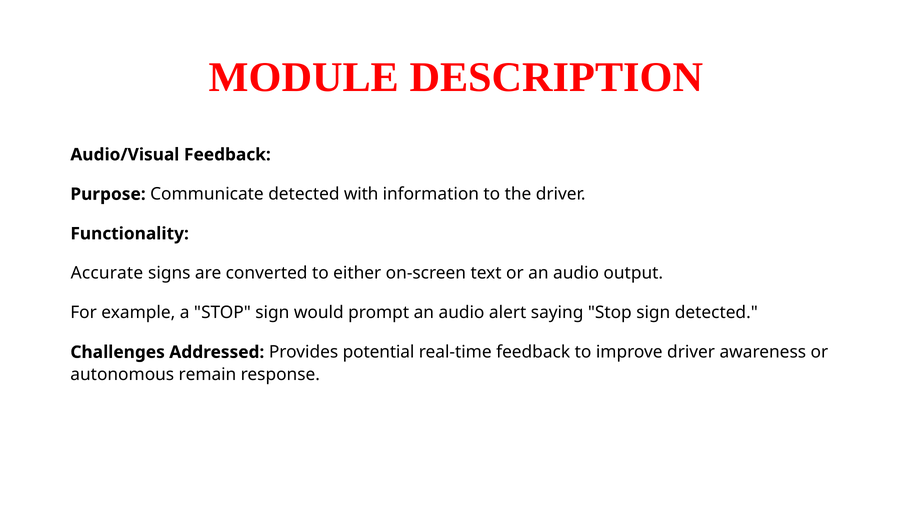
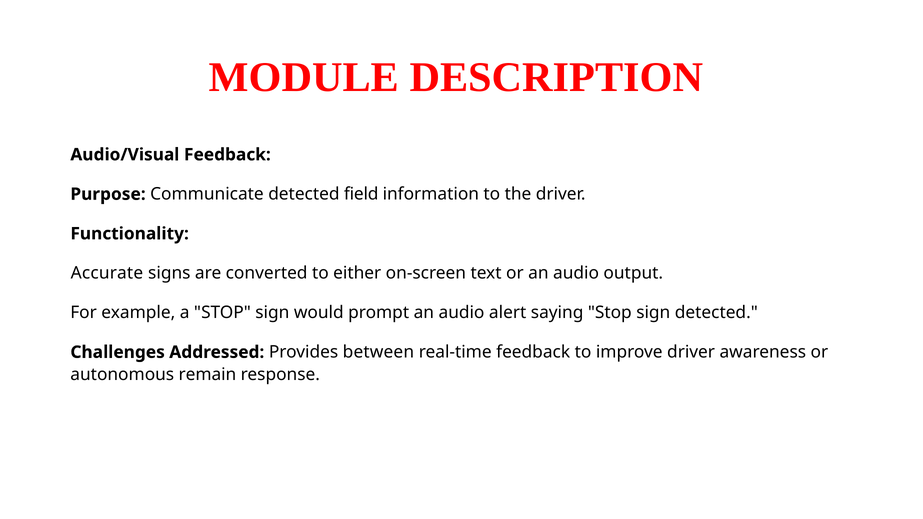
with: with -> field
potential: potential -> between
